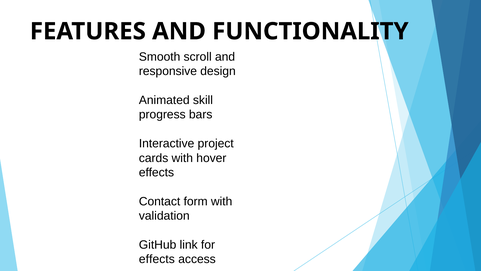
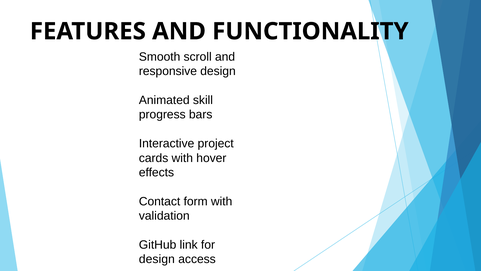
effects at (157, 259): effects -> design
